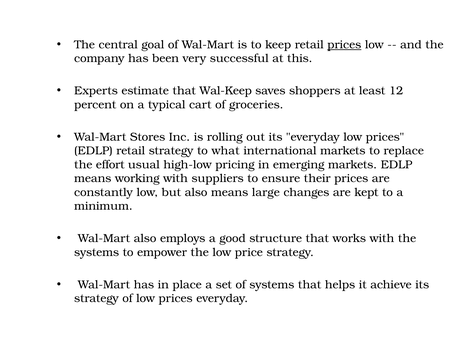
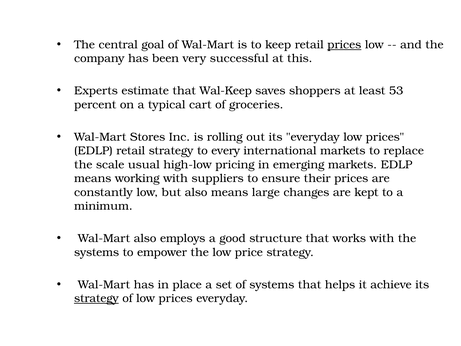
12: 12 -> 53
what: what -> every
effort: effort -> scale
strategy at (96, 298) underline: none -> present
